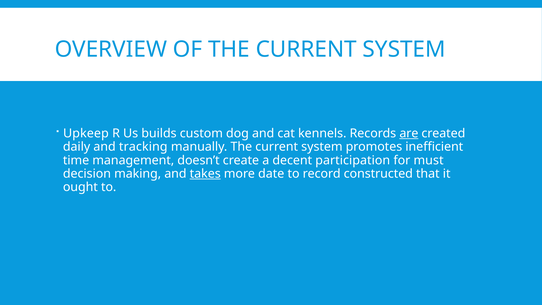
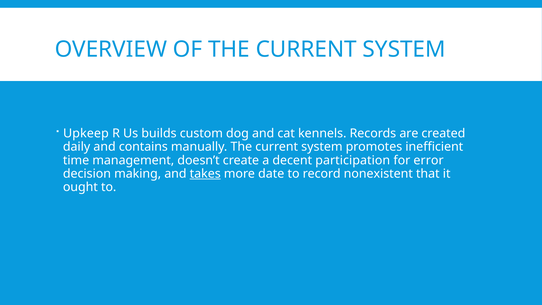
are underline: present -> none
tracking: tracking -> contains
must: must -> error
constructed: constructed -> nonexistent
